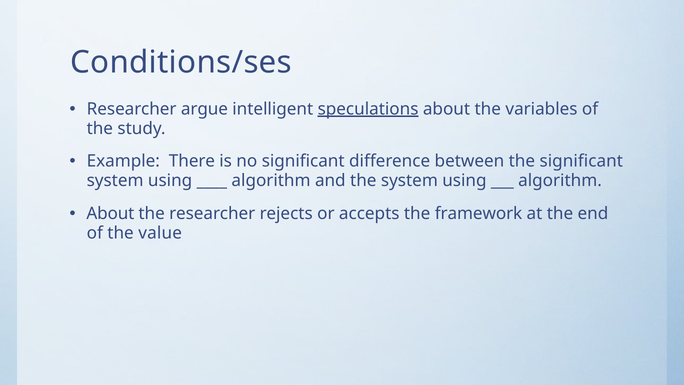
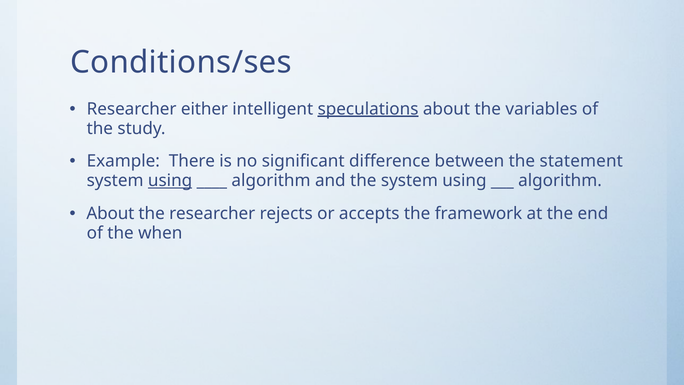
argue: argue -> either
the significant: significant -> statement
using at (170, 181) underline: none -> present
value: value -> when
